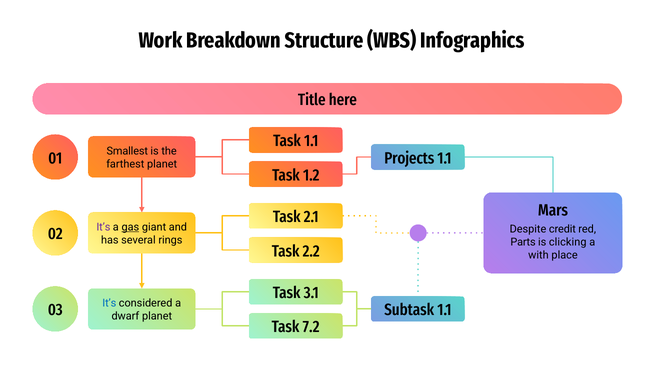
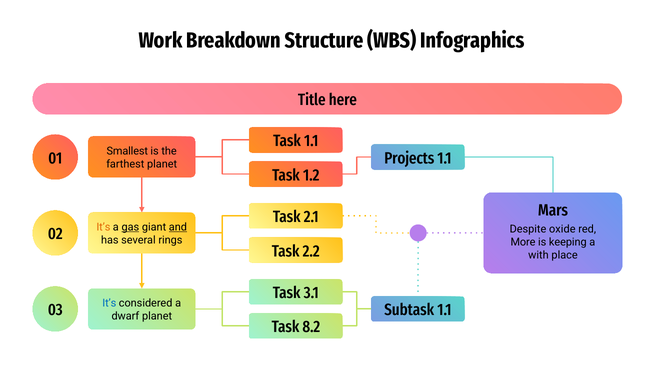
It’s at (103, 227) colour: purple -> orange
and underline: none -> present
credit: credit -> oxide
Parts: Parts -> More
clicking: clicking -> keeping
7.2: 7.2 -> 8.2
